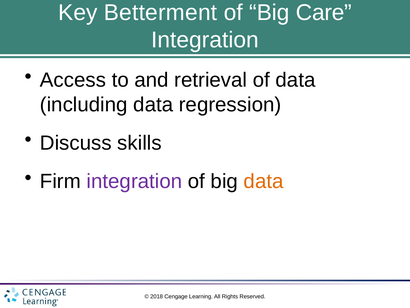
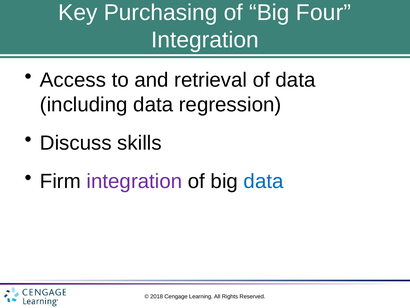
Betterment: Betterment -> Purchasing
Care: Care -> Four
data at (264, 181) colour: orange -> blue
